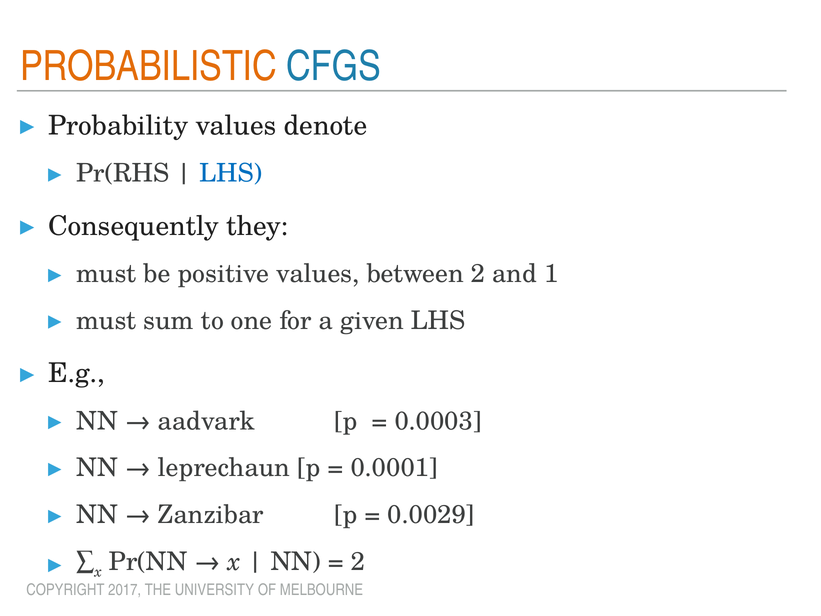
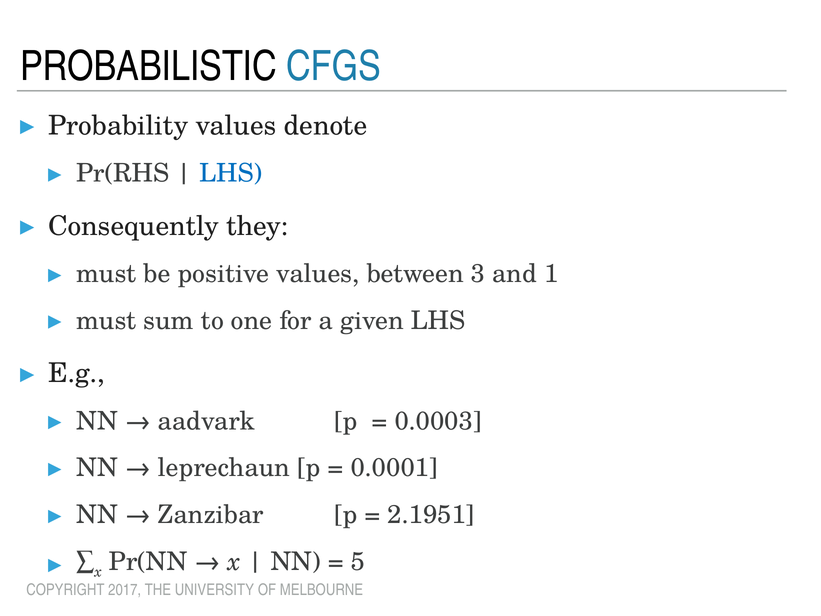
PROBABILISTIC colour: orange -> black
between 2: 2 -> 3
0.0029: 0.0029 -> 2.1951
2 at (358, 562): 2 -> 5
